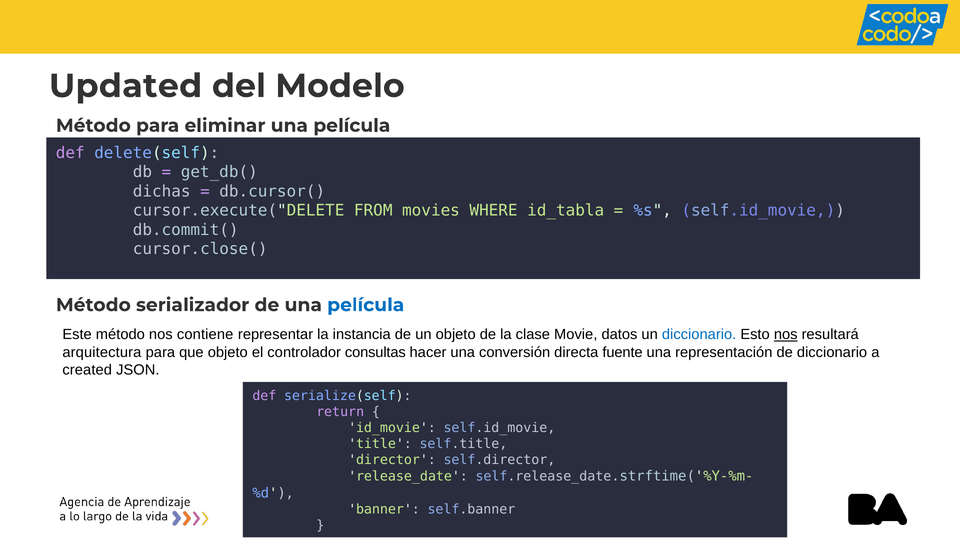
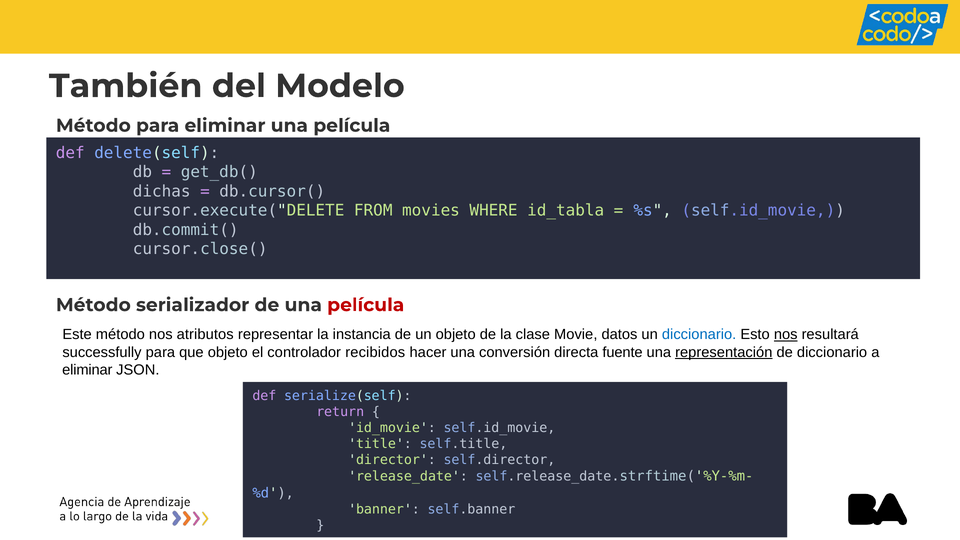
Updated: Updated -> También
película at (366, 305) colour: blue -> red
contiene: contiene -> atributos
arquitectura: arquitectura -> successfully
consultas: consultas -> recibidos
representación underline: none -> present
created at (87, 370): created -> eliminar
